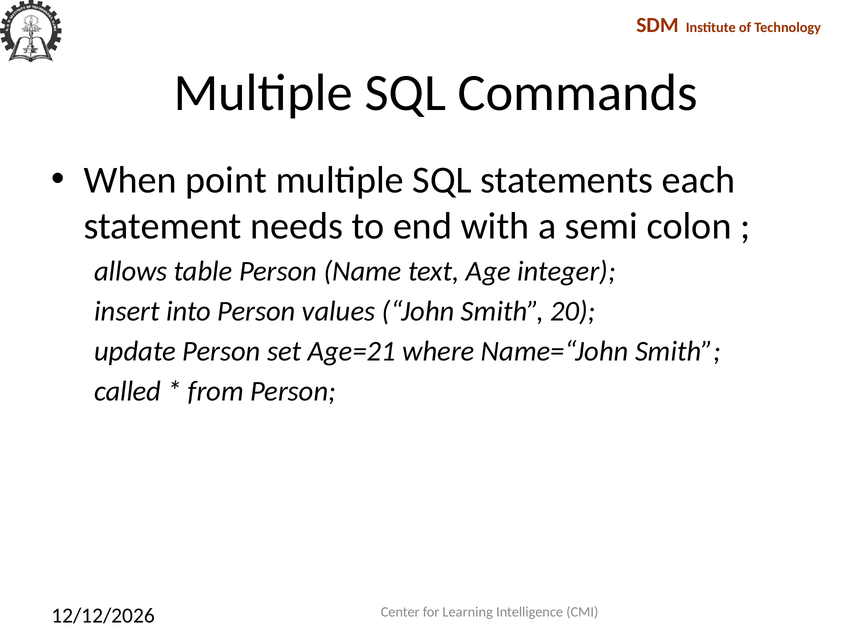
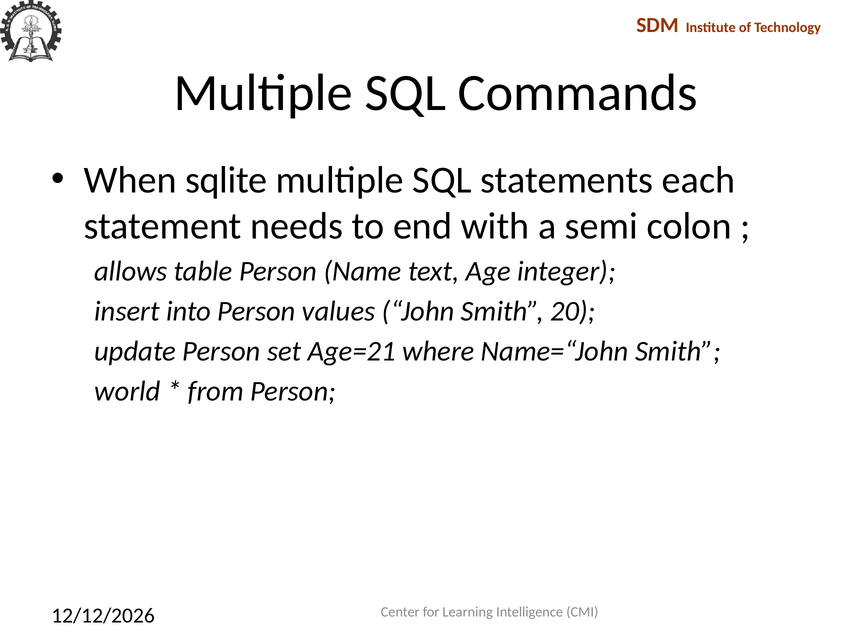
point: point -> sqlite
called: called -> world
